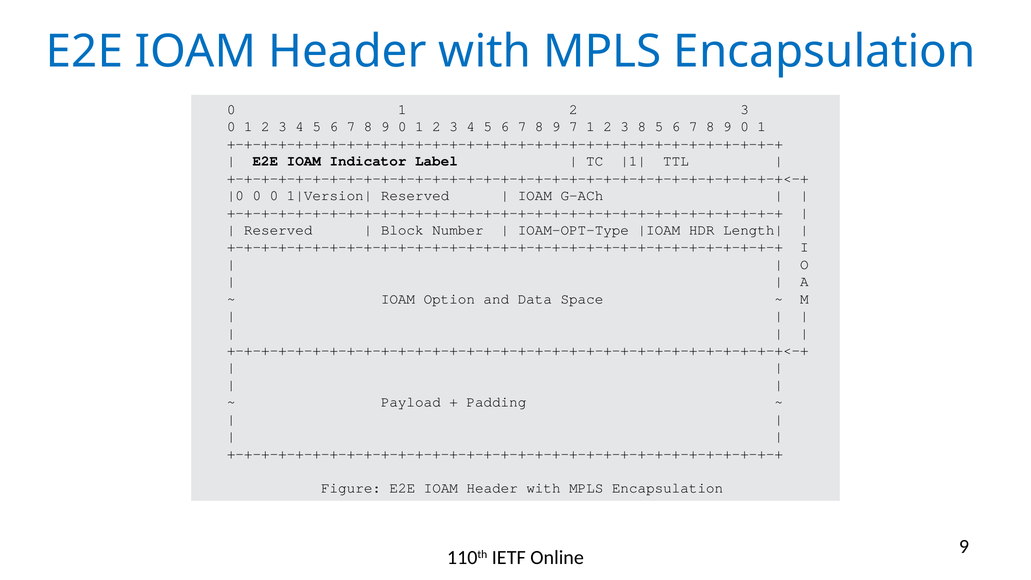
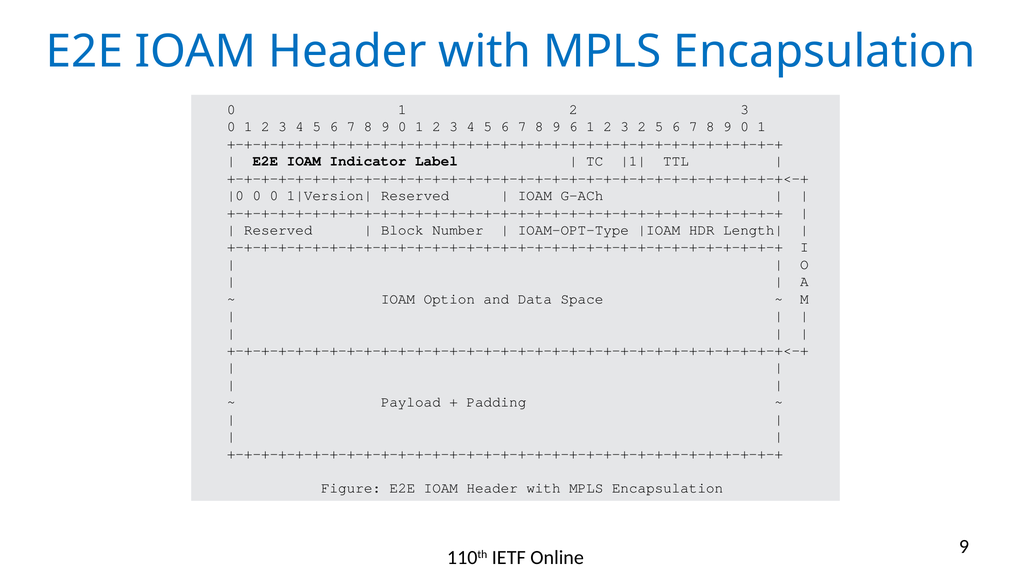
9 7: 7 -> 6
3 8: 8 -> 2
